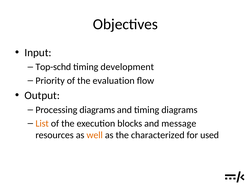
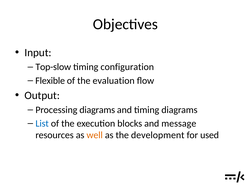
Top-schd: Top-schd -> Top-slow
development: development -> configuration
Priority: Priority -> Flexible
List colour: orange -> blue
characterized: characterized -> development
